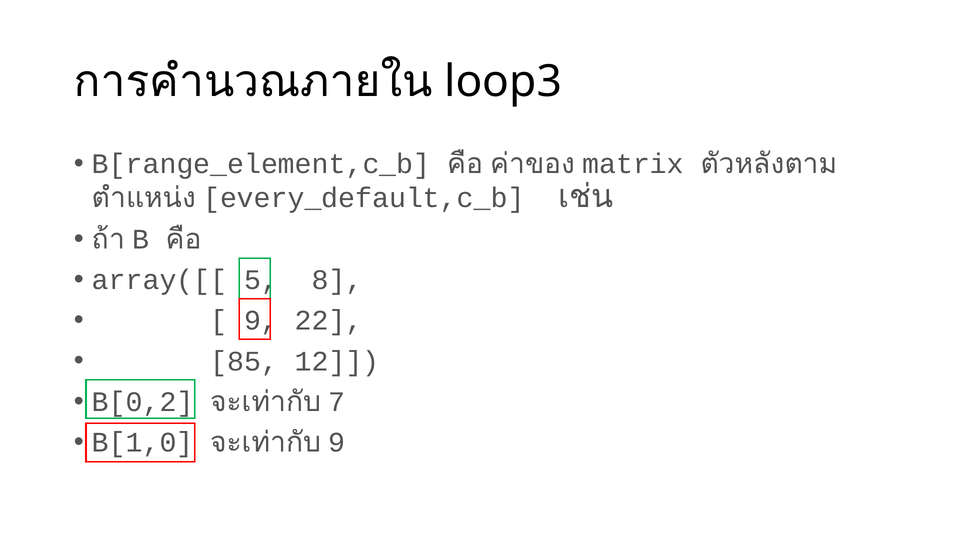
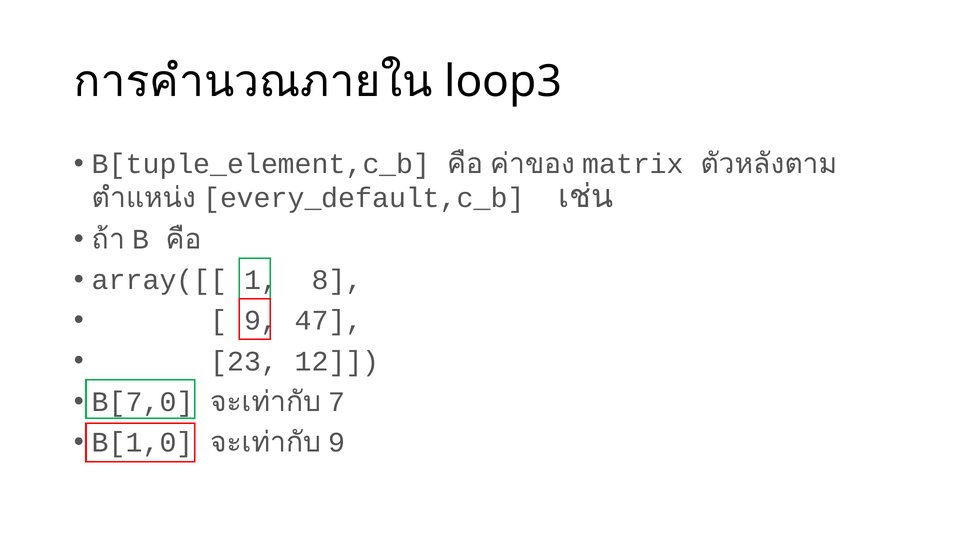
B[range_element,c_b: B[range_element,c_b -> B[tuple_element,c_b
5: 5 -> 1
22: 22 -> 47
85: 85 -> 23
B[0,2: B[0,2 -> B[7,0
